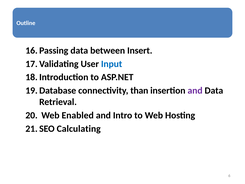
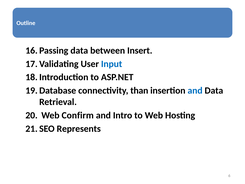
and at (195, 90) colour: purple -> blue
Enabled: Enabled -> Confirm
Calculating: Calculating -> Represents
